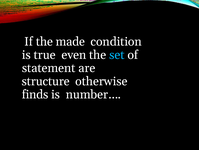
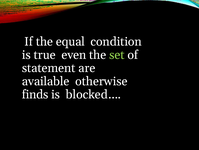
made: made -> equal
set colour: light blue -> light green
structure: structure -> available
number…: number… -> blocked…
